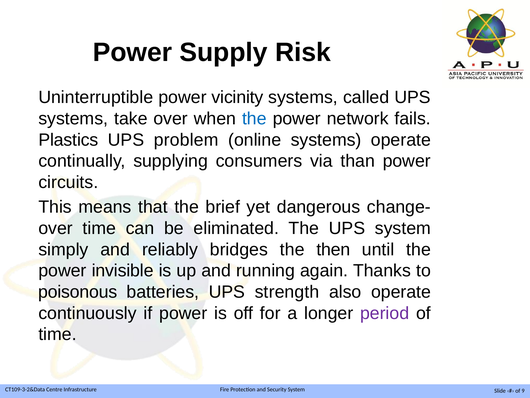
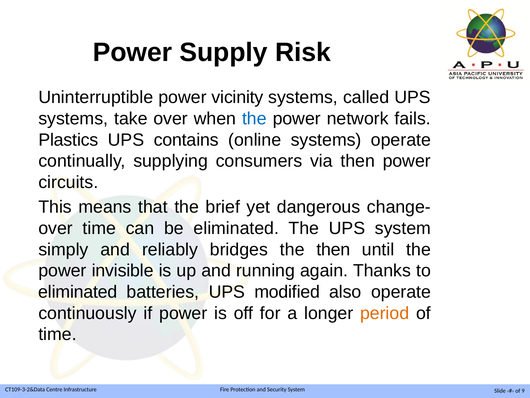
problem: problem -> contains
via than: than -> then
poisonous at (78, 292): poisonous -> eliminated
strength: strength -> modified
period colour: purple -> orange
